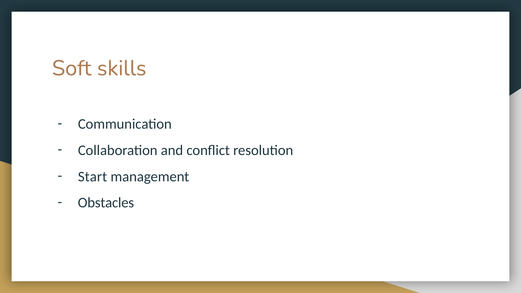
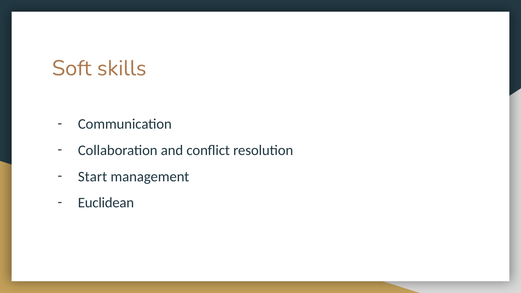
Obstacles: Obstacles -> Euclidean
